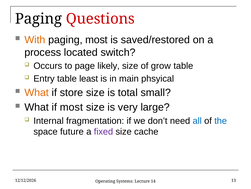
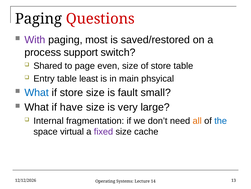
With colour: orange -> purple
located: located -> support
Occurs: Occurs -> Shared
likely: likely -> even
of grow: grow -> store
What at (37, 92) colour: orange -> blue
total: total -> fault
if most: most -> have
all colour: blue -> orange
future: future -> virtual
